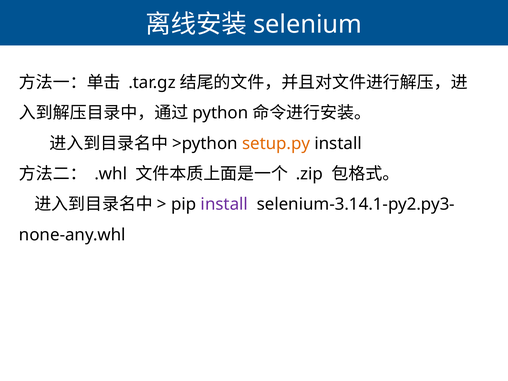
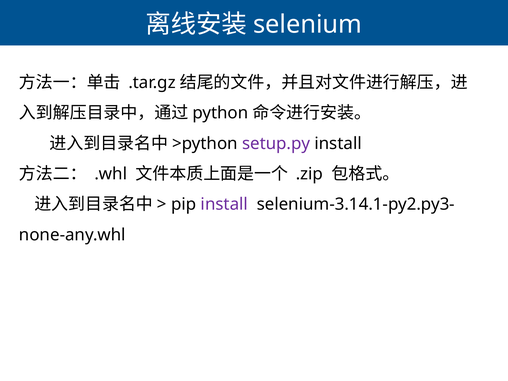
setup.py colour: orange -> purple
